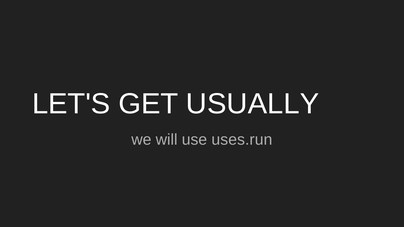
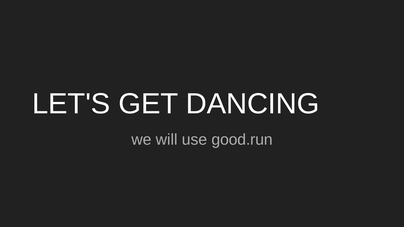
USUALLY: USUALLY -> DANCING
uses.run: uses.run -> good.run
